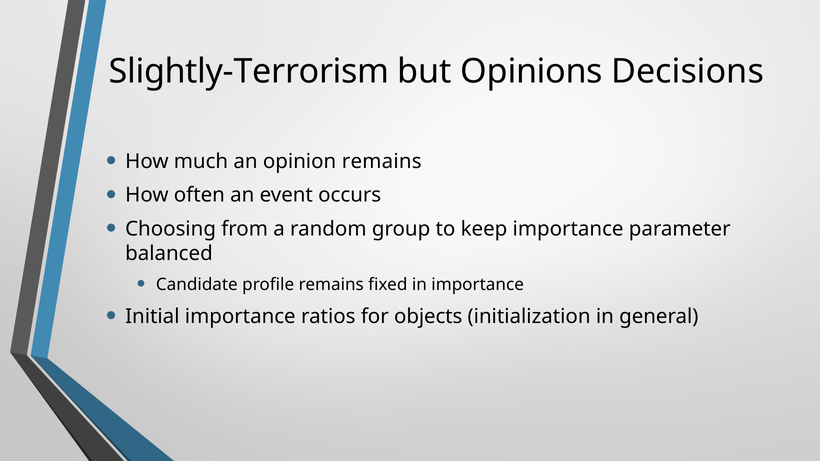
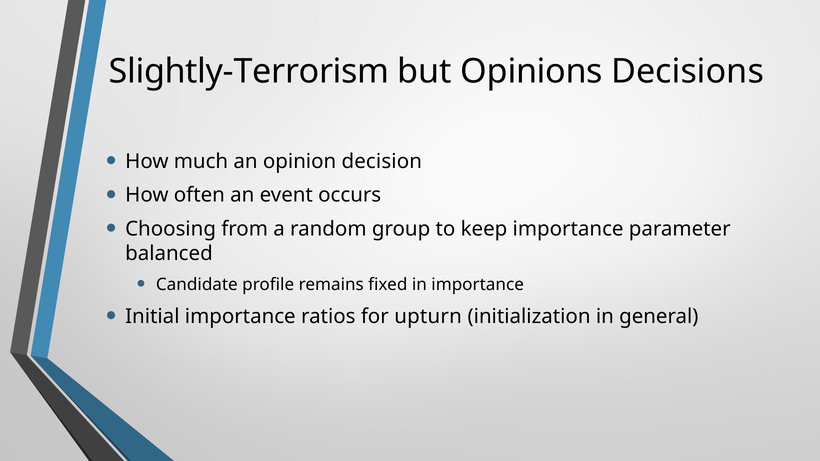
opinion remains: remains -> decision
objects: objects -> upturn
